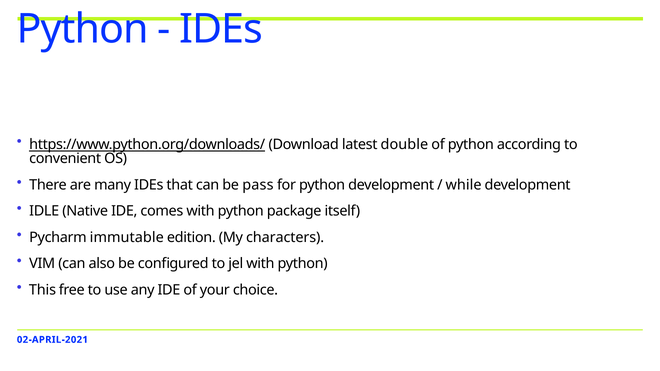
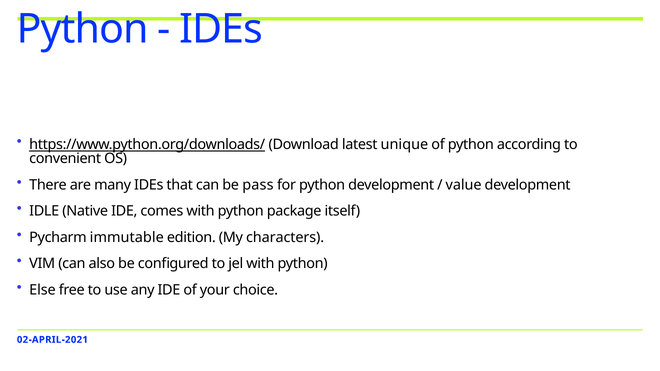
double: double -> unique
while: while -> value
This: This -> Else
